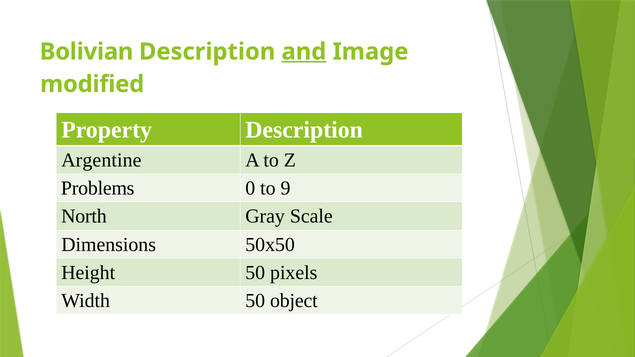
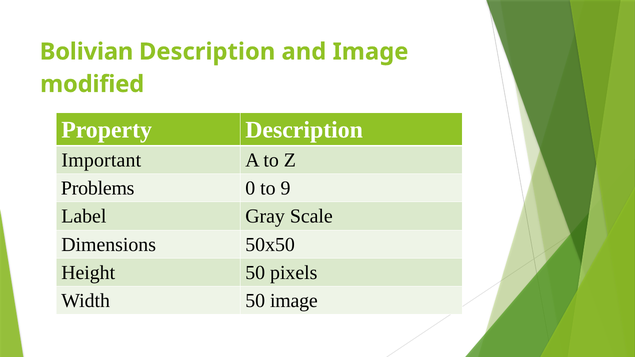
and underline: present -> none
Argentine: Argentine -> Important
North: North -> Label
50 object: object -> image
